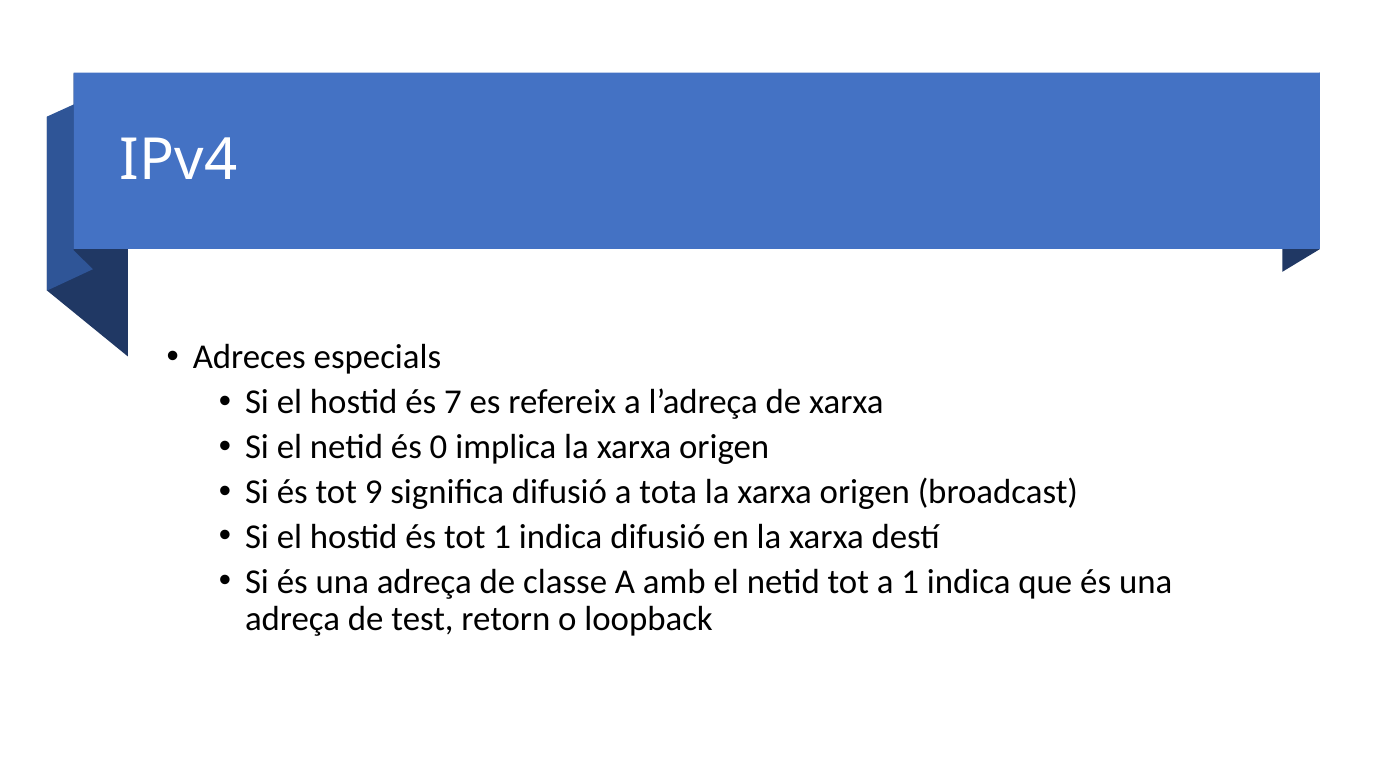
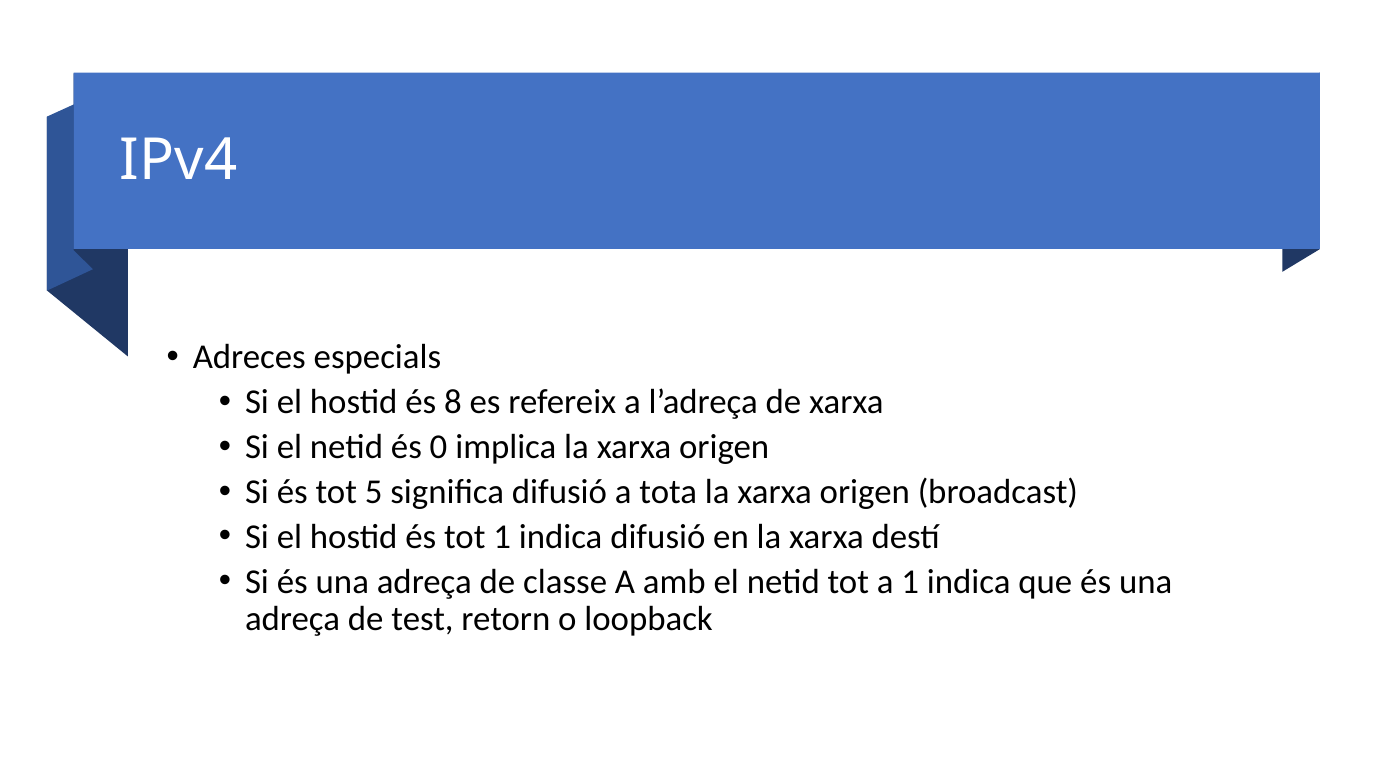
7: 7 -> 8
9: 9 -> 5
